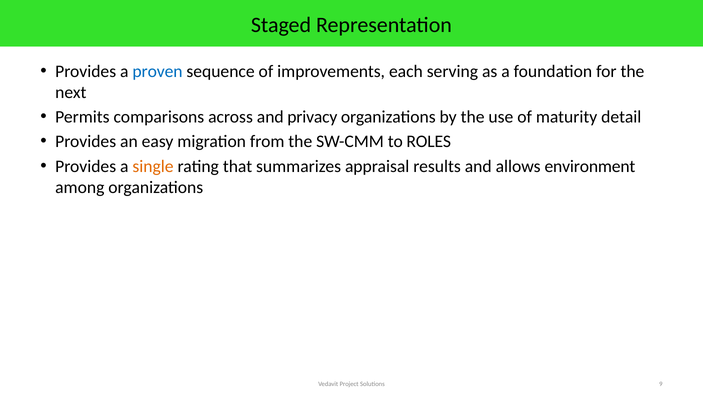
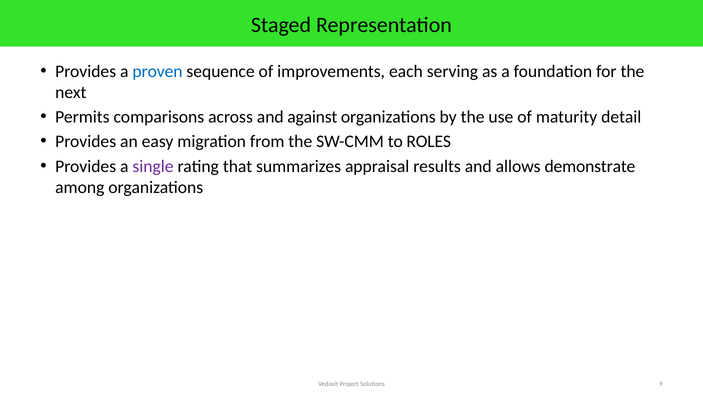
privacy: privacy -> against
single colour: orange -> purple
environment: environment -> demonstrate
